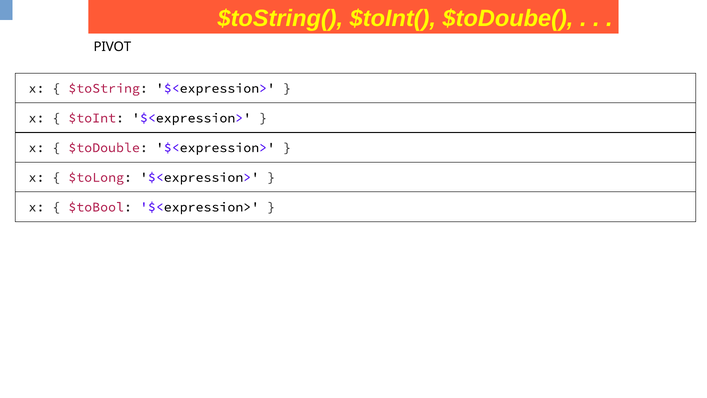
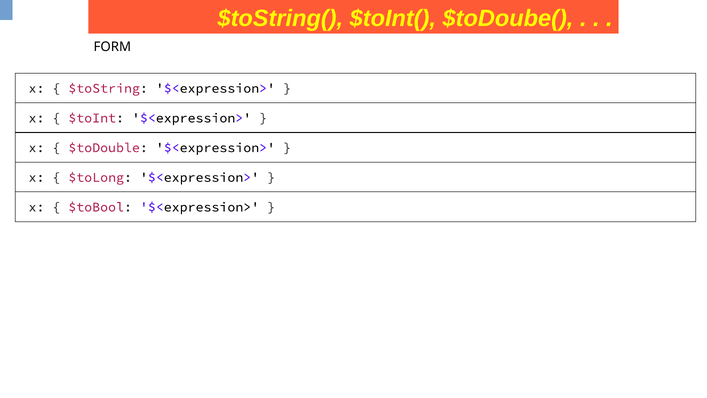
PIVOT: PIVOT -> FORM
